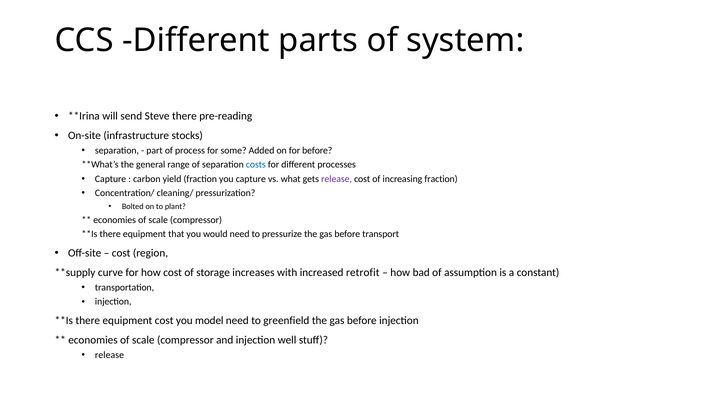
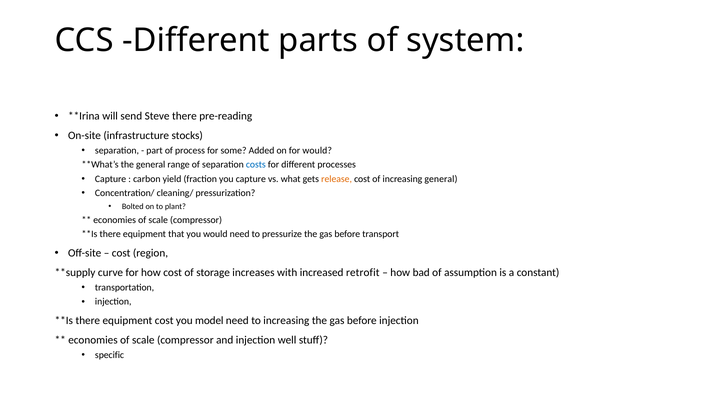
for before: before -> would
release at (337, 179) colour: purple -> orange
increasing fraction: fraction -> general
to greenfield: greenfield -> increasing
release at (109, 355): release -> specific
